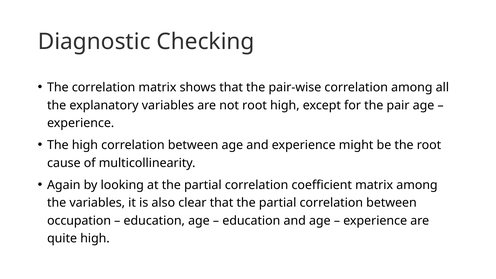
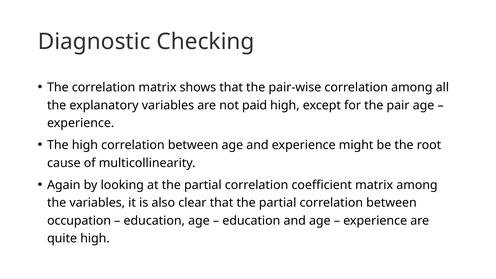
not root: root -> paid
